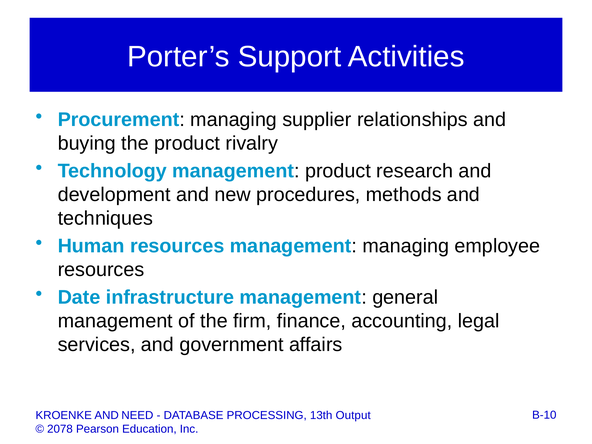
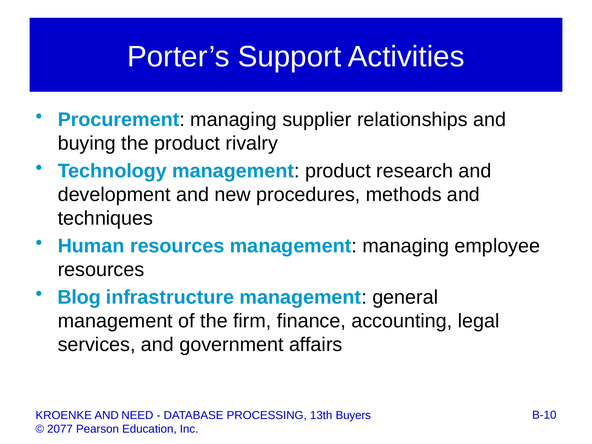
Date: Date -> Blog
Output: Output -> Buyers
2078: 2078 -> 2077
